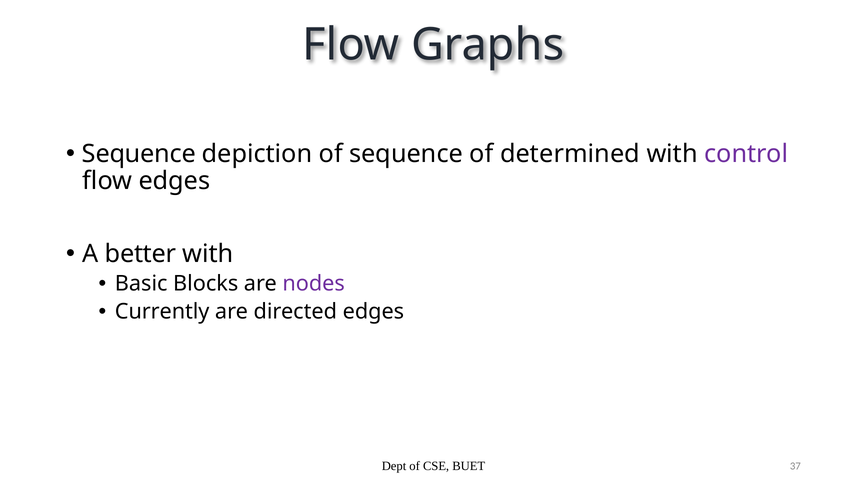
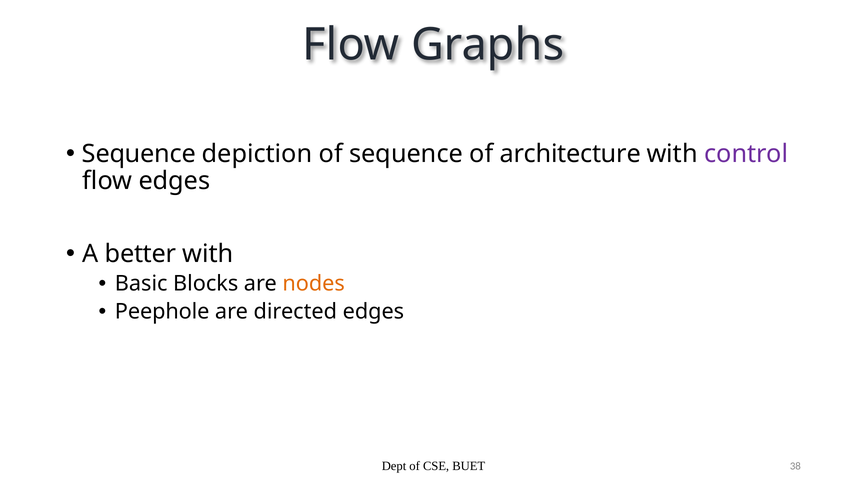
determined: determined -> architecture
nodes colour: purple -> orange
Currently: Currently -> Peephole
37: 37 -> 38
